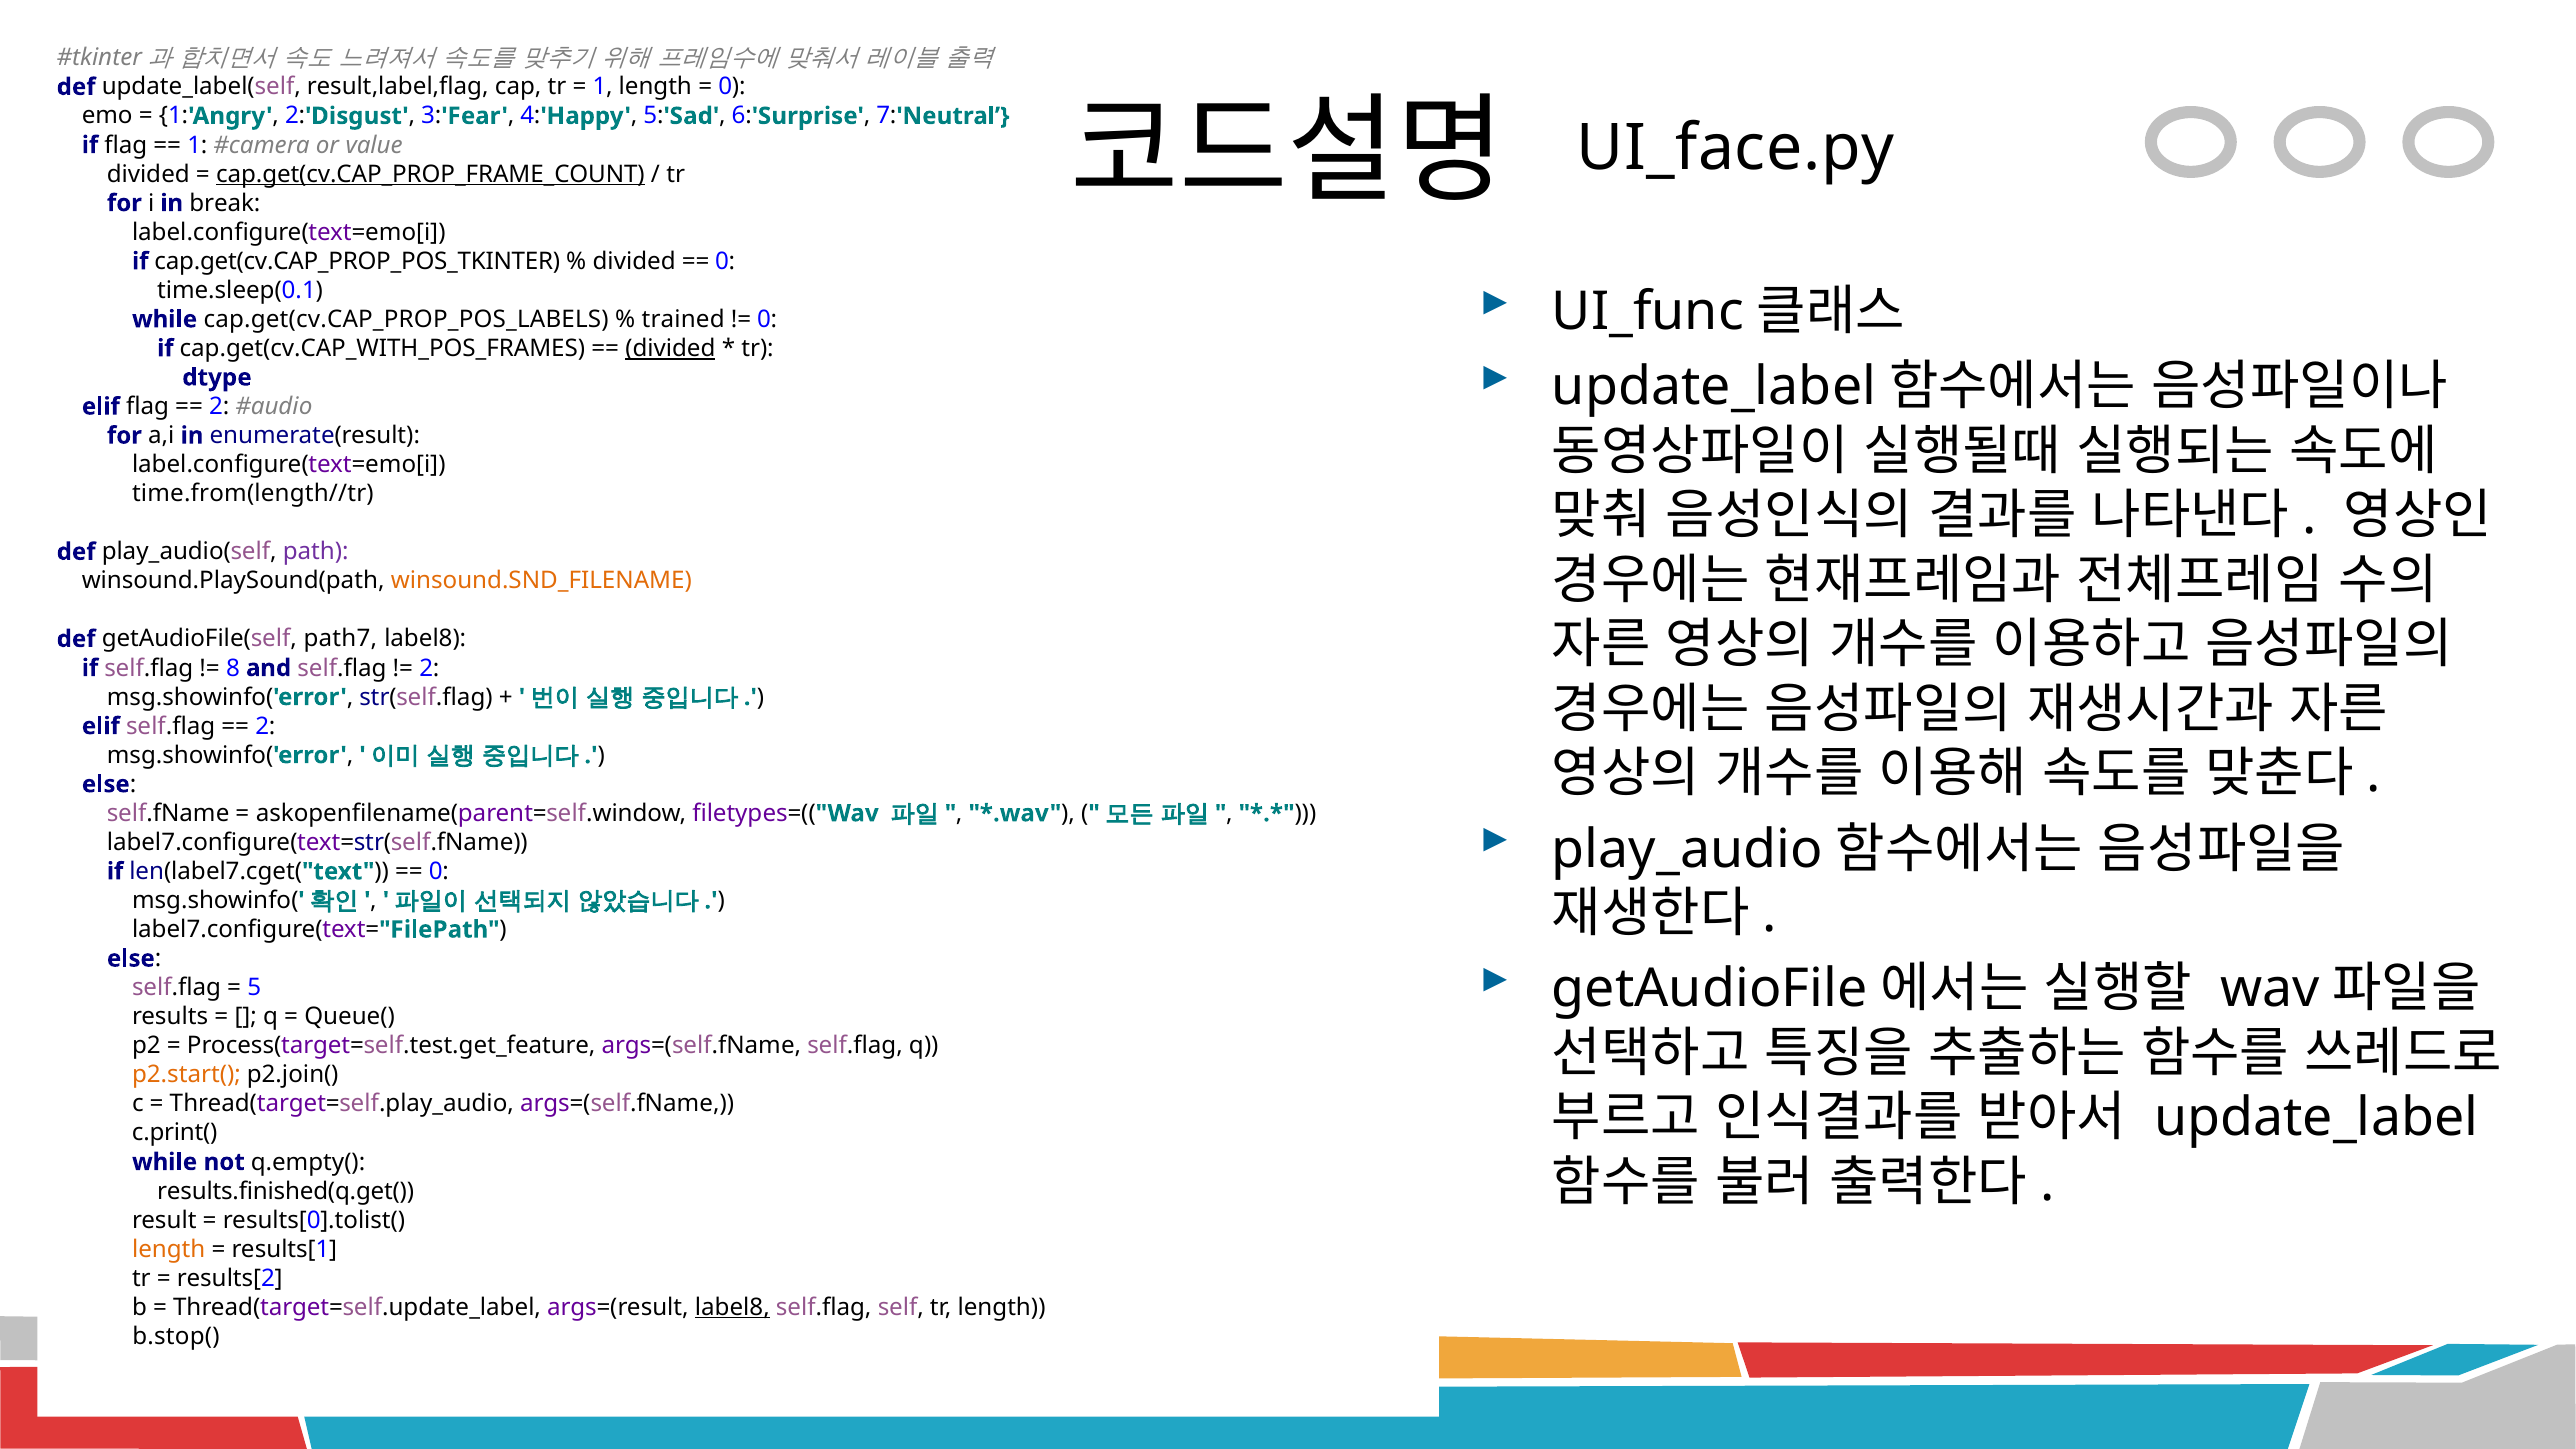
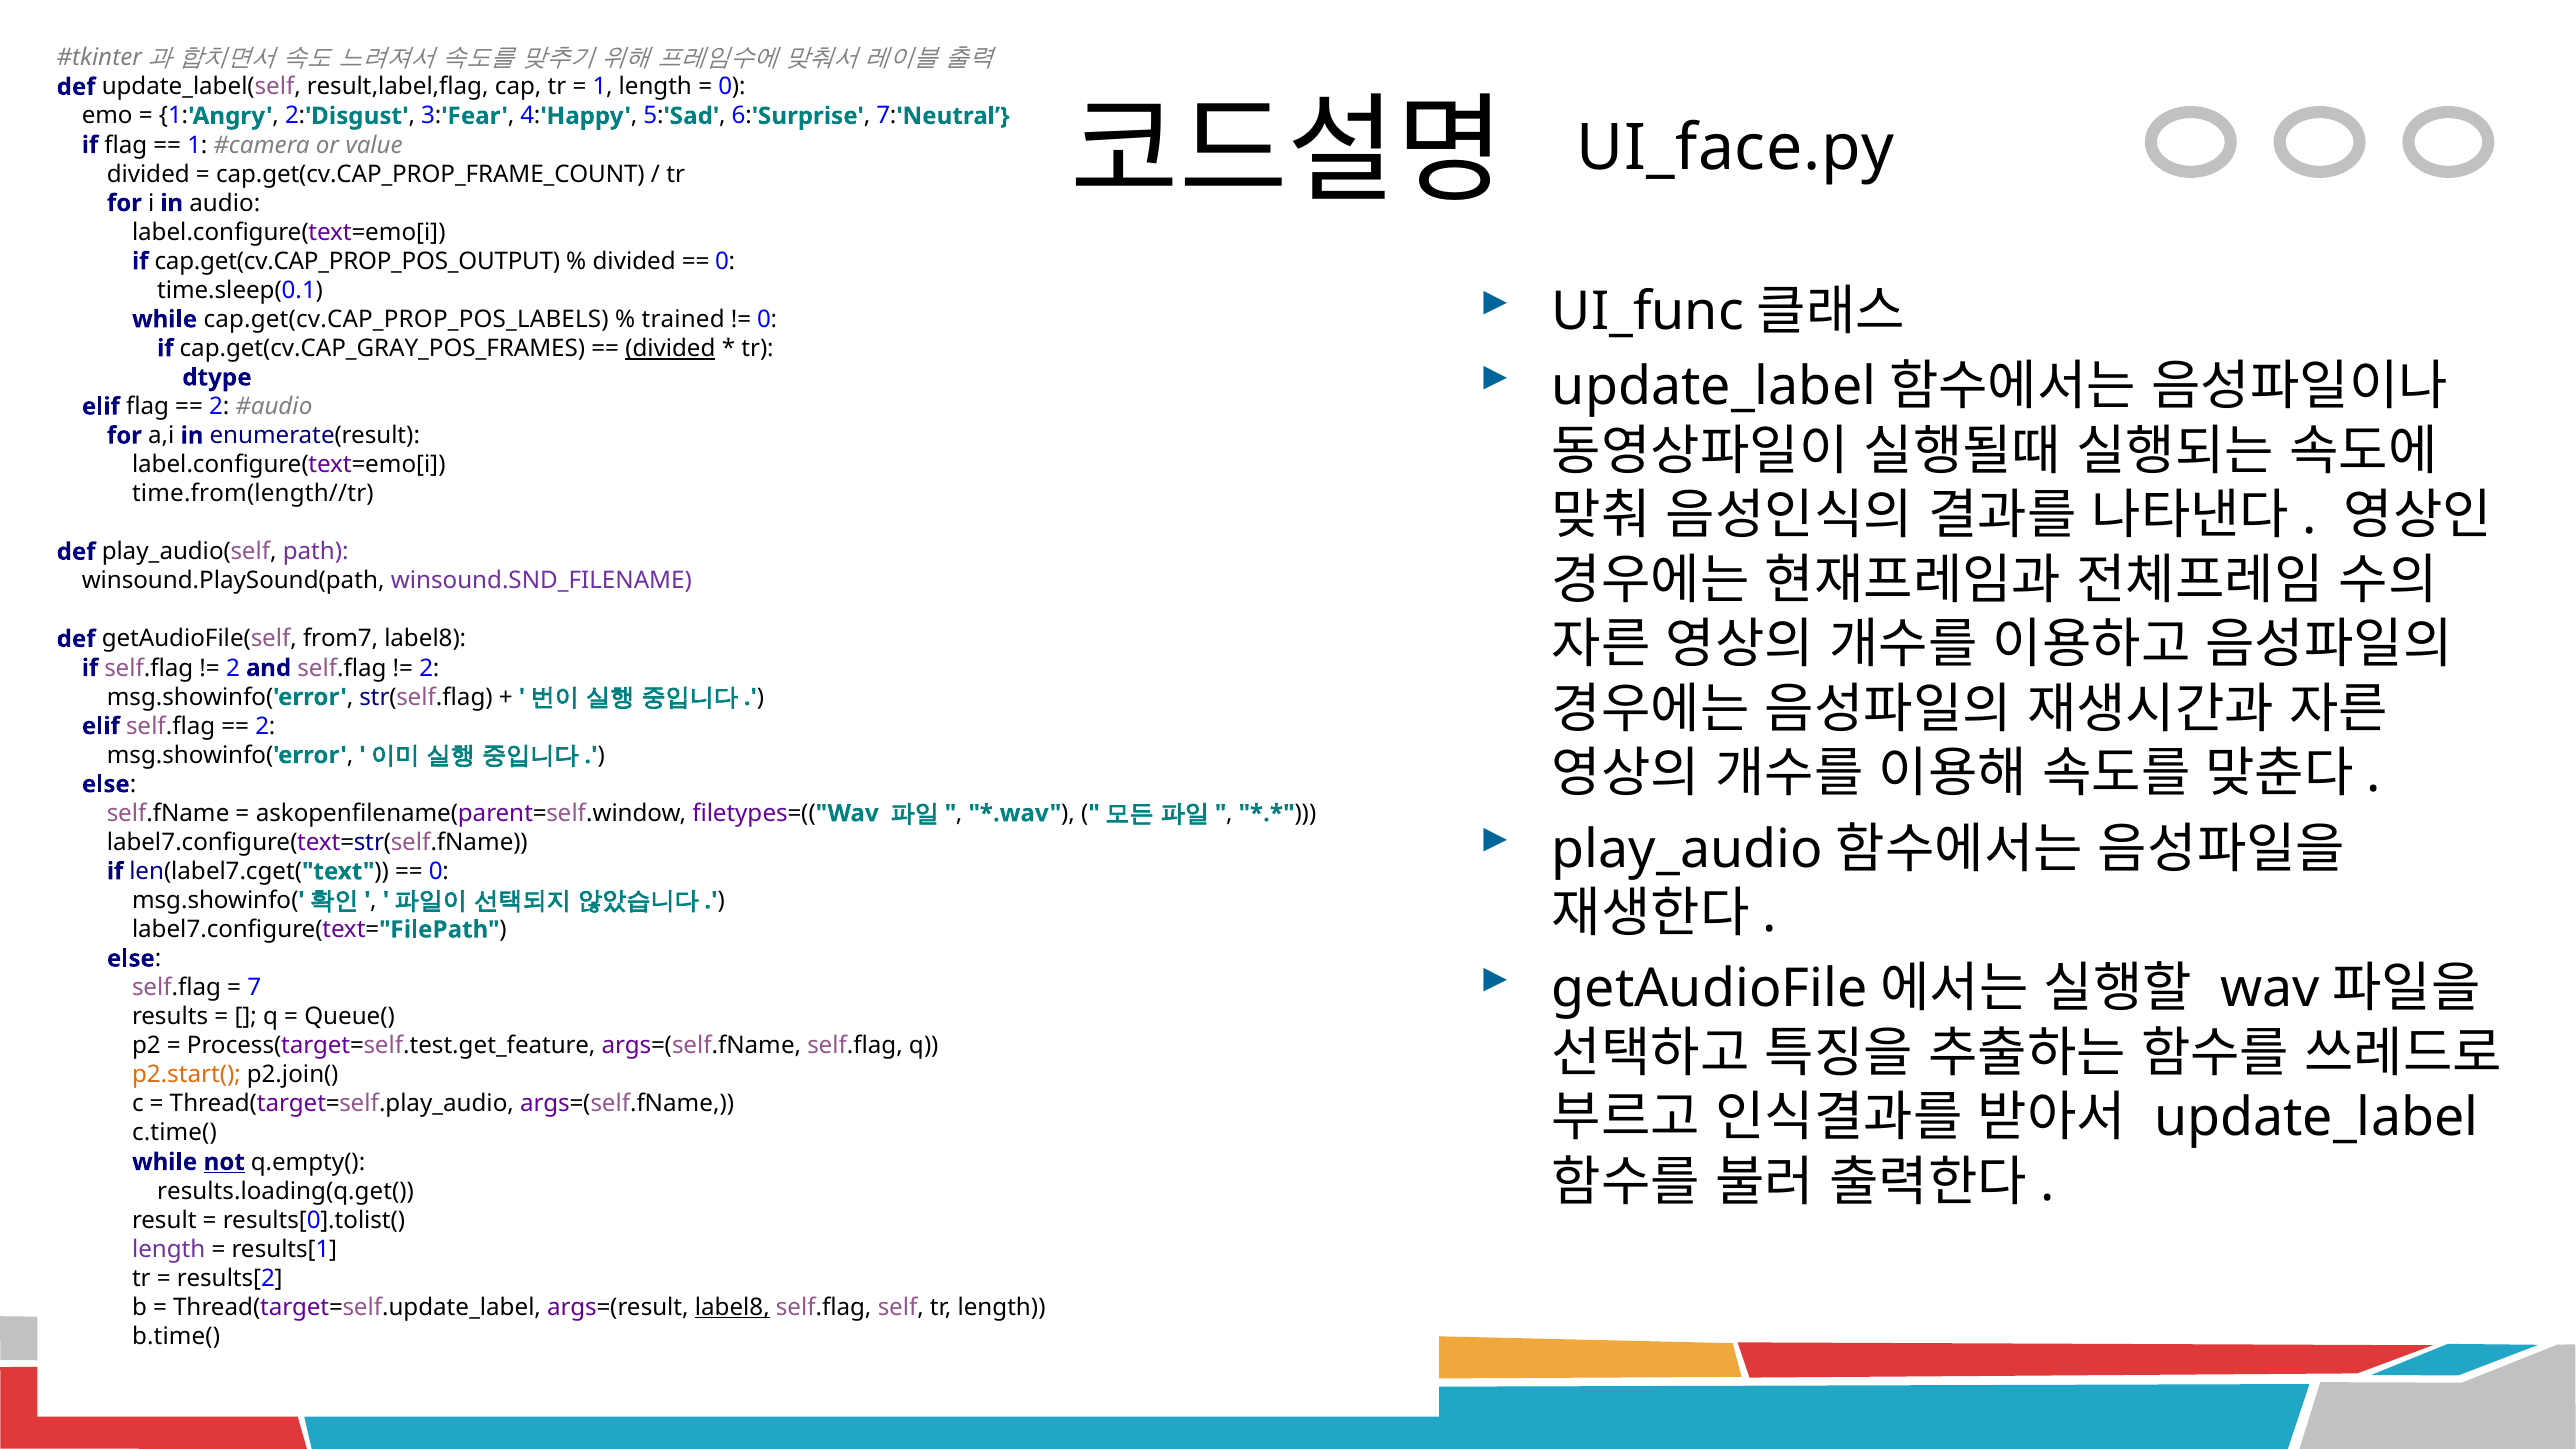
cap.get(cv.CAP_PROP_FRAME_COUNT underline: present -> none
break: break -> audio
cap.get(cv.CAP_PROP_POS_TKINTER: cap.get(cv.CAP_PROP_POS_TKINTER -> cap.get(cv.CAP_PROP_POS_OUTPUT
cap.get(cv.CAP_WITH_POS_FRAMES: cap.get(cv.CAP_WITH_POS_FRAMES -> cap.get(cv.CAP_GRAY_POS_FRAMES
winsound.SND_FILENAME colour: orange -> purple
path7: path7 -> from7
8 at (233, 668): 8 -> 2
5: 5 -> 7
c.print(: c.print( -> c.time(
not underline: none -> present
results.finished(q.get(: results.finished(q.get( -> results.loading(q.get(
length at (169, 1249) colour: orange -> purple
b.stop(: b.stop( -> b.time(
